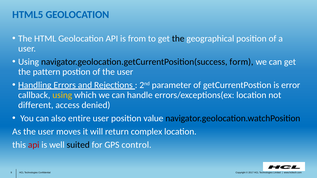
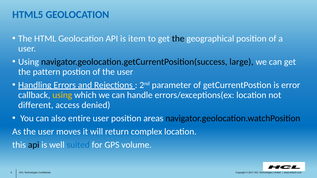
from: from -> item
form: form -> large
value: value -> areas
api at (34, 145) colour: red -> black
suited colour: black -> blue
control: control -> volume
